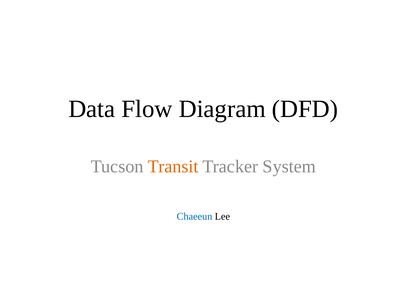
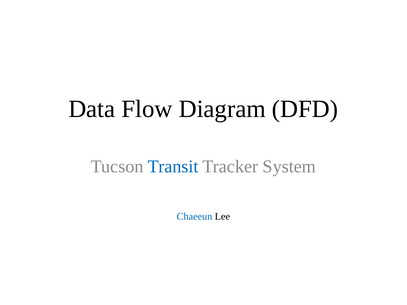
Transit colour: orange -> blue
